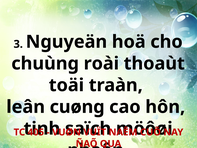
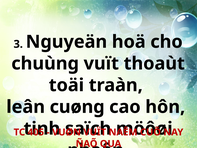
chuùng roài: roài -> vuït
